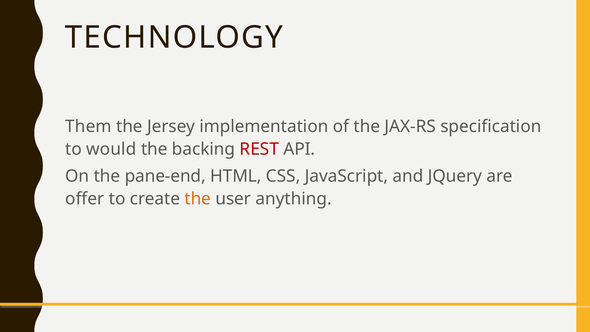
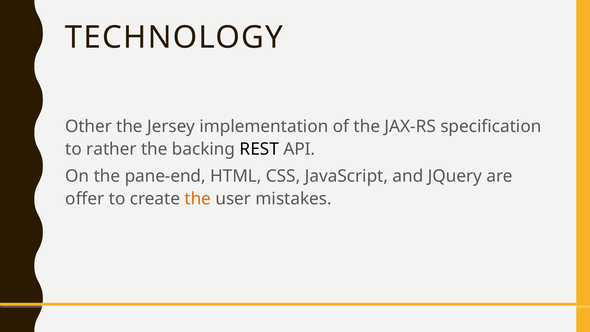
Them: Them -> Other
would: would -> rather
REST colour: red -> black
anything: anything -> mistakes
